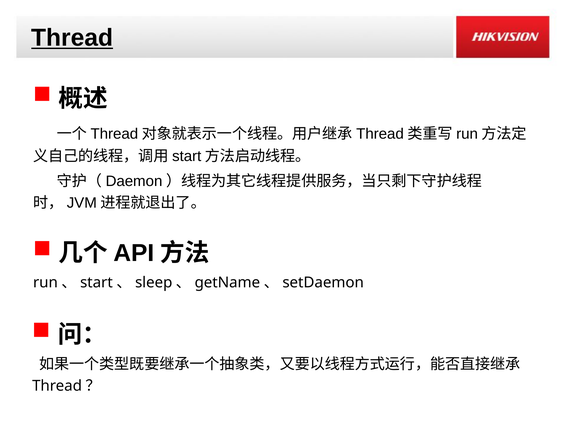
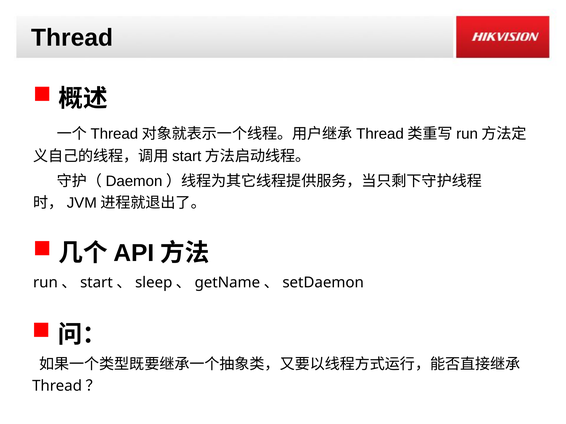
Thread underline: present -> none
